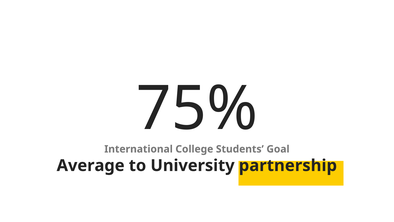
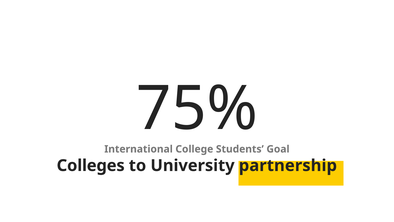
Average: Average -> Colleges
